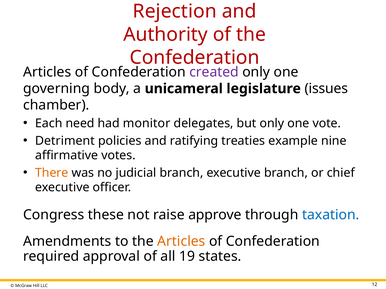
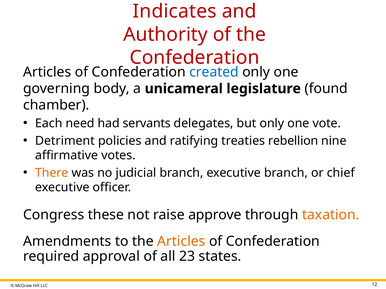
Rejection: Rejection -> Indicates
created colour: purple -> blue
issues: issues -> found
monitor: monitor -> servants
example: example -> rebellion
taxation colour: blue -> orange
19: 19 -> 23
